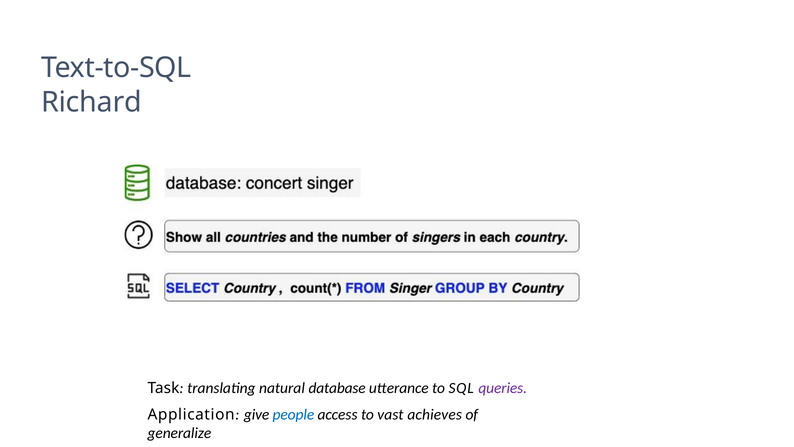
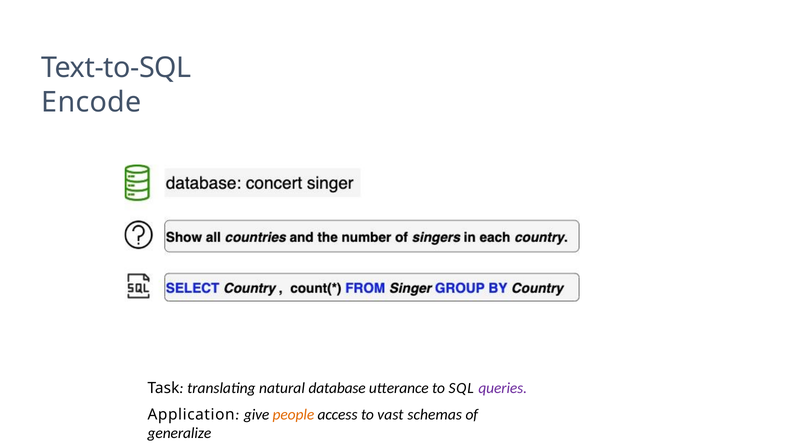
Richard: Richard -> Encode
people colour: blue -> orange
achieves: achieves -> schemas
